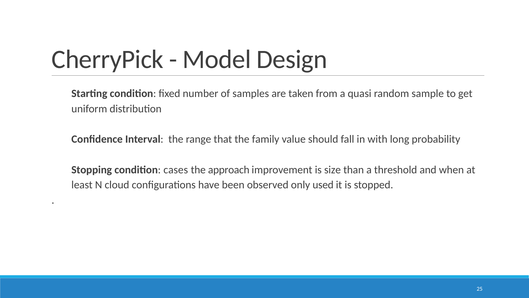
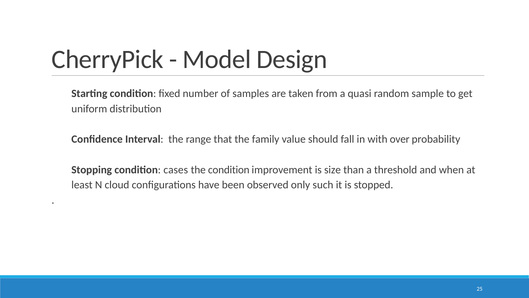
long: long -> over
the approach: approach -> condition
used: used -> such
